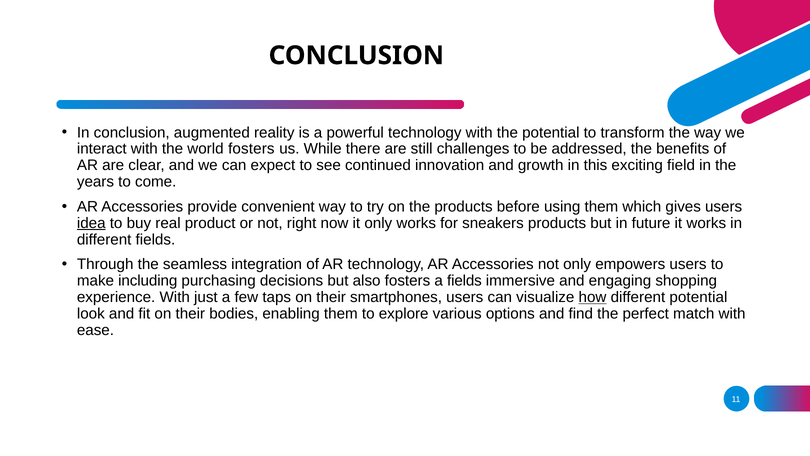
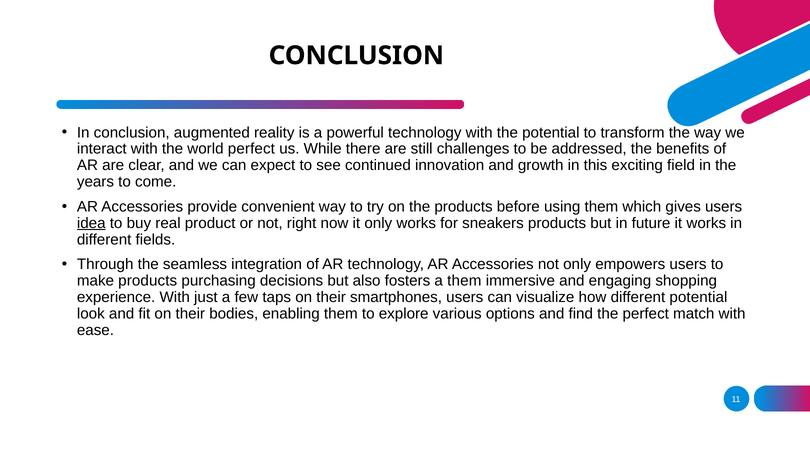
world fosters: fosters -> perfect
make including: including -> products
a fields: fields -> them
how underline: present -> none
